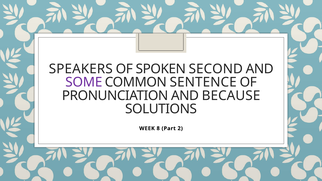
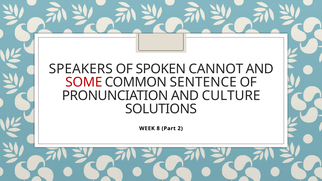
SECOND: SECOND -> CANNOT
SOME colour: purple -> red
BECAUSE: BECAUSE -> CULTURE
